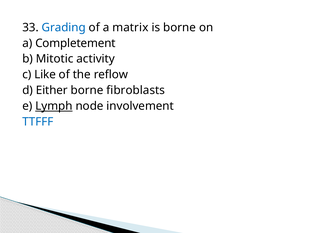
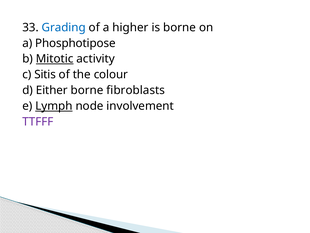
matrix: matrix -> higher
Completement: Completement -> Phosphotipose
Mitotic underline: none -> present
Like: Like -> Sitis
reflow: reflow -> colour
TTFFF colour: blue -> purple
